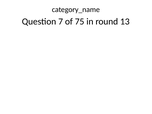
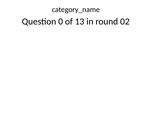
7: 7 -> 0
75: 75 -> 13
13: 13 -> 02
